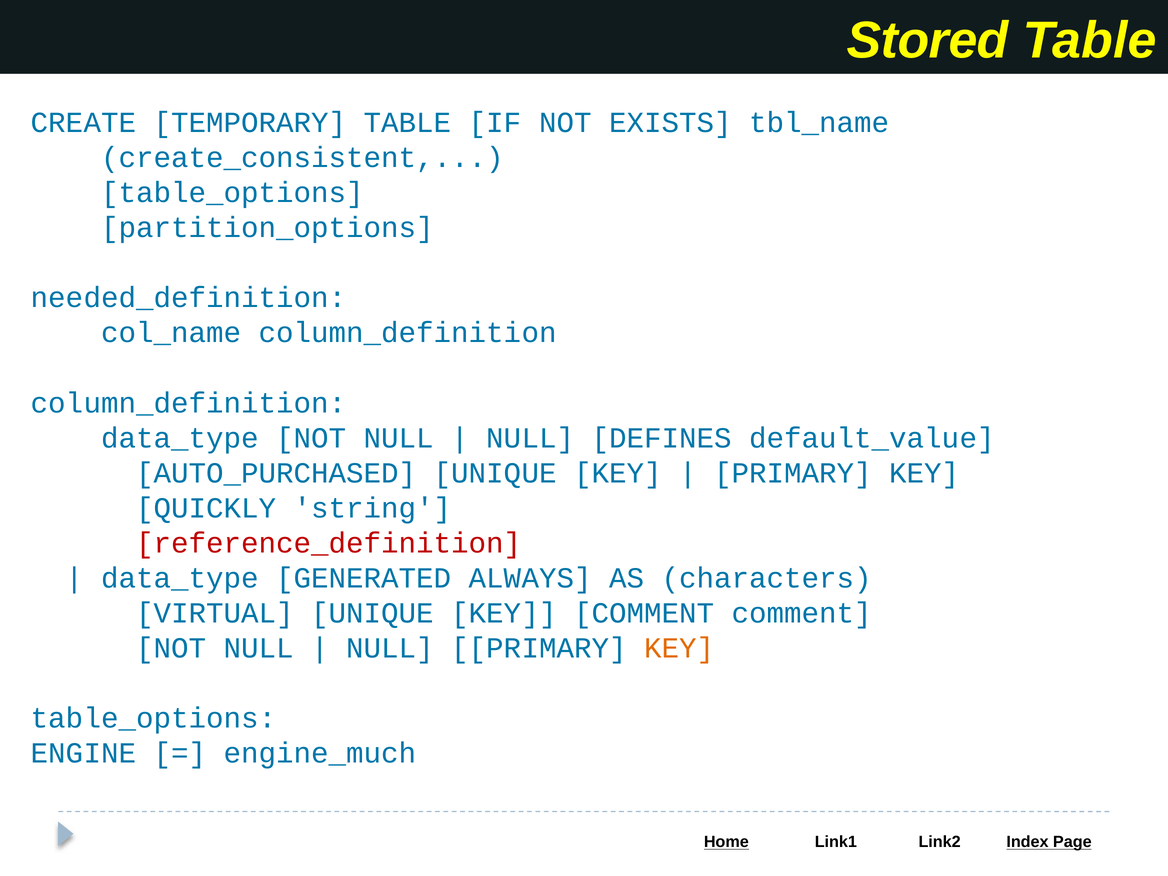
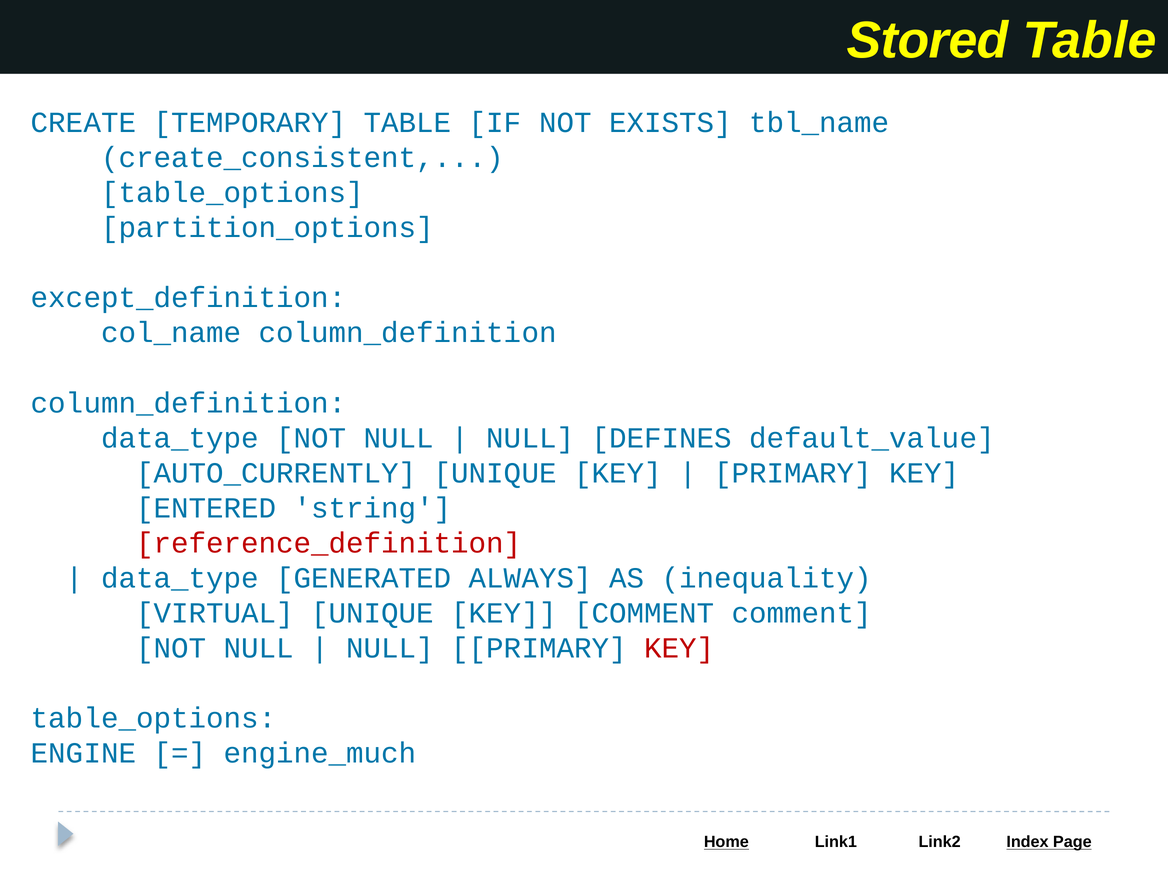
needed_definition: needed_definition -> except_definition
AUTO_PURCHASED: AUTO_PURCHASED -> AUTO_CURRENTLY
QUICKLY: QUICKLY -> ENTERED
characters: characters -> inequality
KEY at (679, 648) colour: orange -> red
